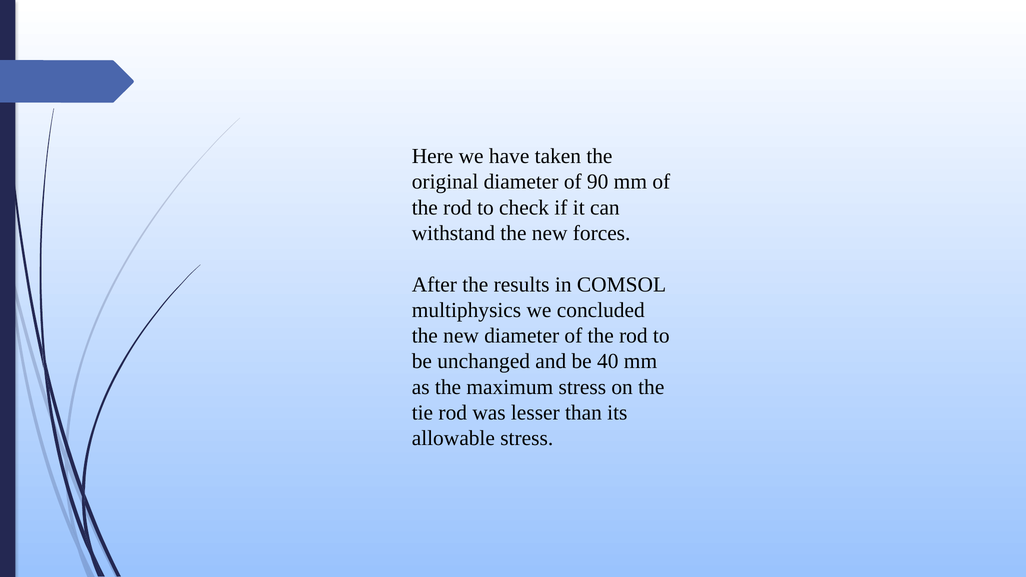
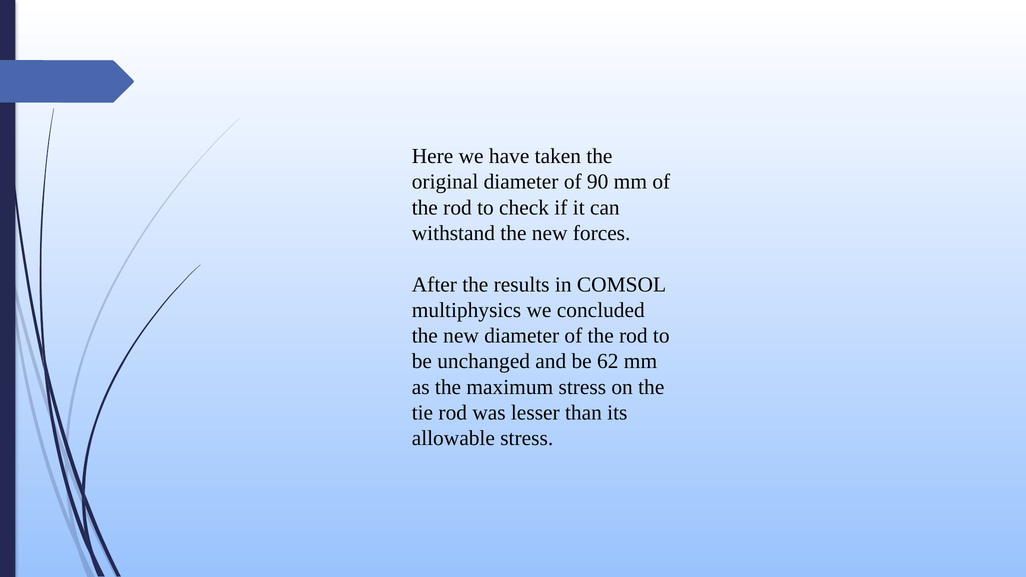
40: 40 -> 62
